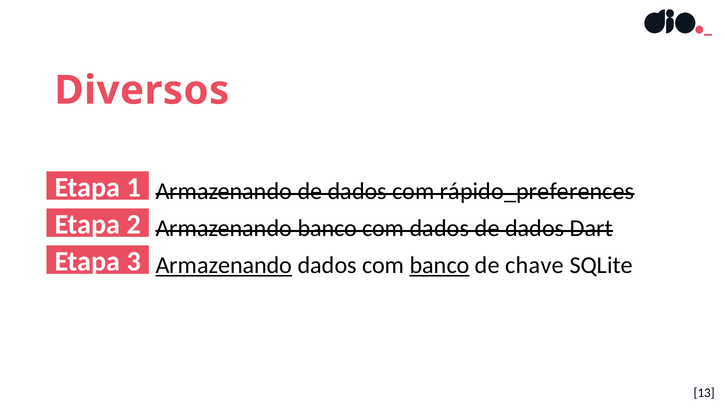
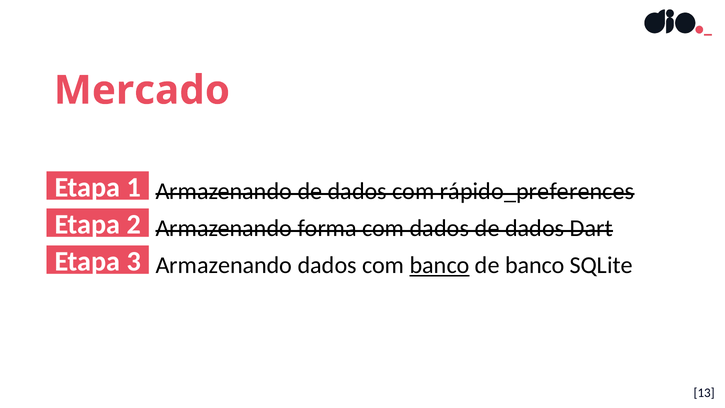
Diversos: Diversos -> Mercado
Armazenando banco: banco -> forma
Armazenando at (224, 265) underline: present -> none
de chave: chave -> banco
